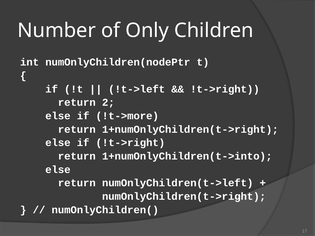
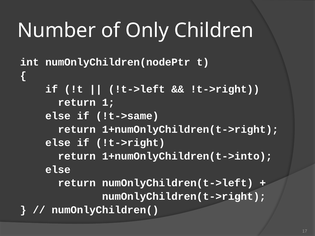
2: 2 -> 1
!t->more: !t->more -> !t->same
